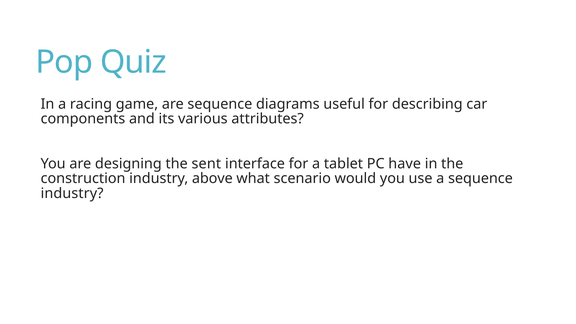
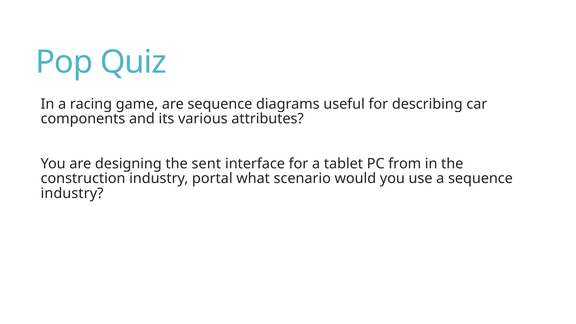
have: have -> from
above: above -> portal
